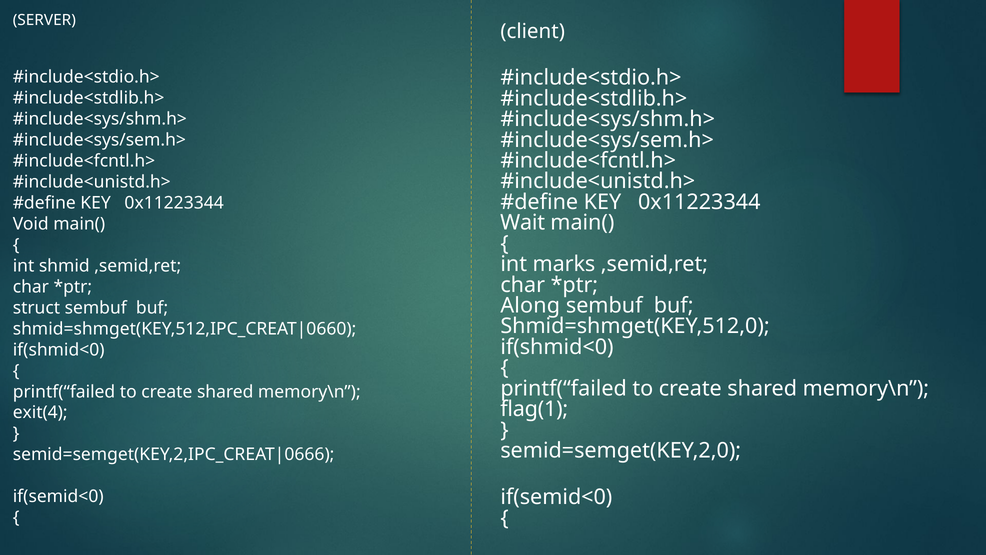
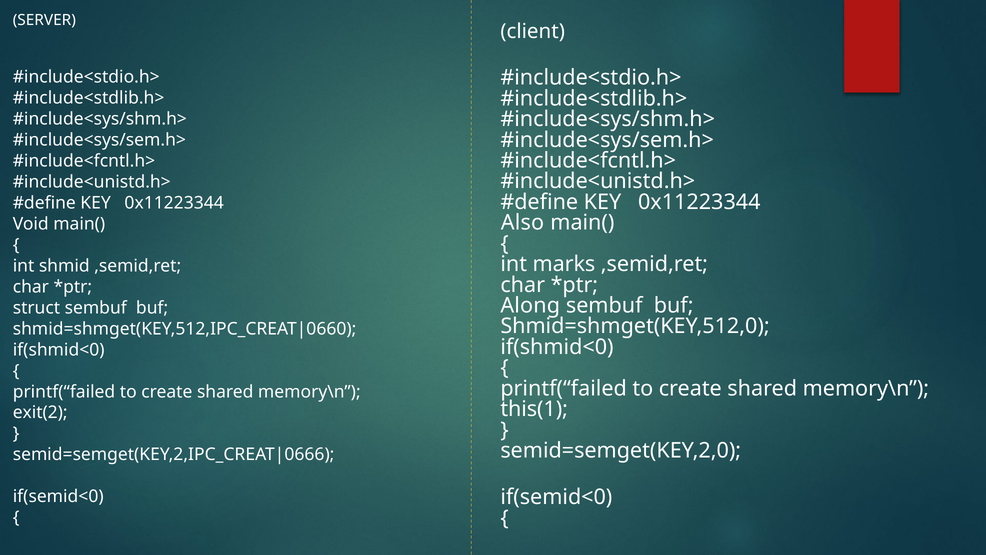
Wait: Wait -> Also
flag(1: flag(1 -> this(1
exit(4: exit(4 -> exit(2
